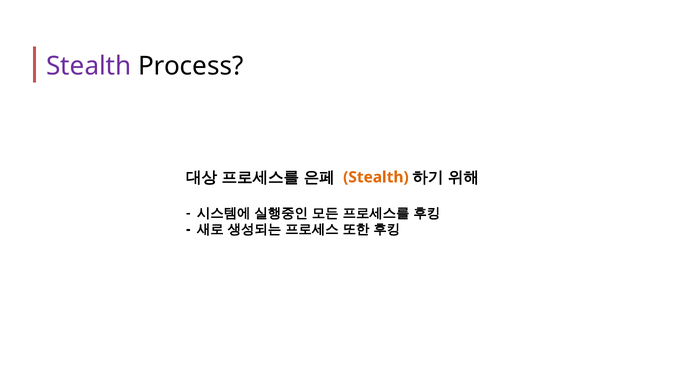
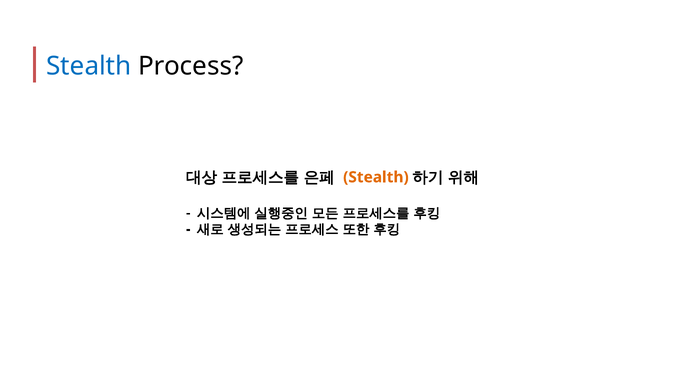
Stealth at (89, 66) colour: purple -> blue
